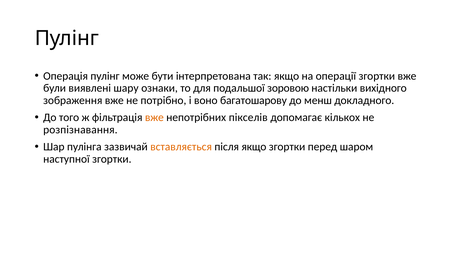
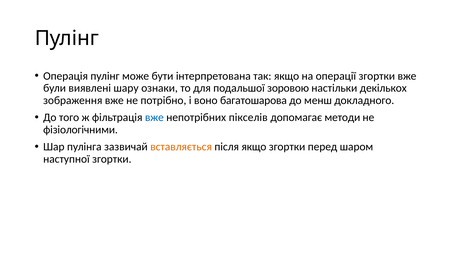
вихідного: вихідного -> декількох
багатошарову: багатошарову -> багатошарова
вже at (154, 117) colour: orange -> blue
кількох: кількох -> методи
розпізнавання: розпізнавання -> фізіологічними
